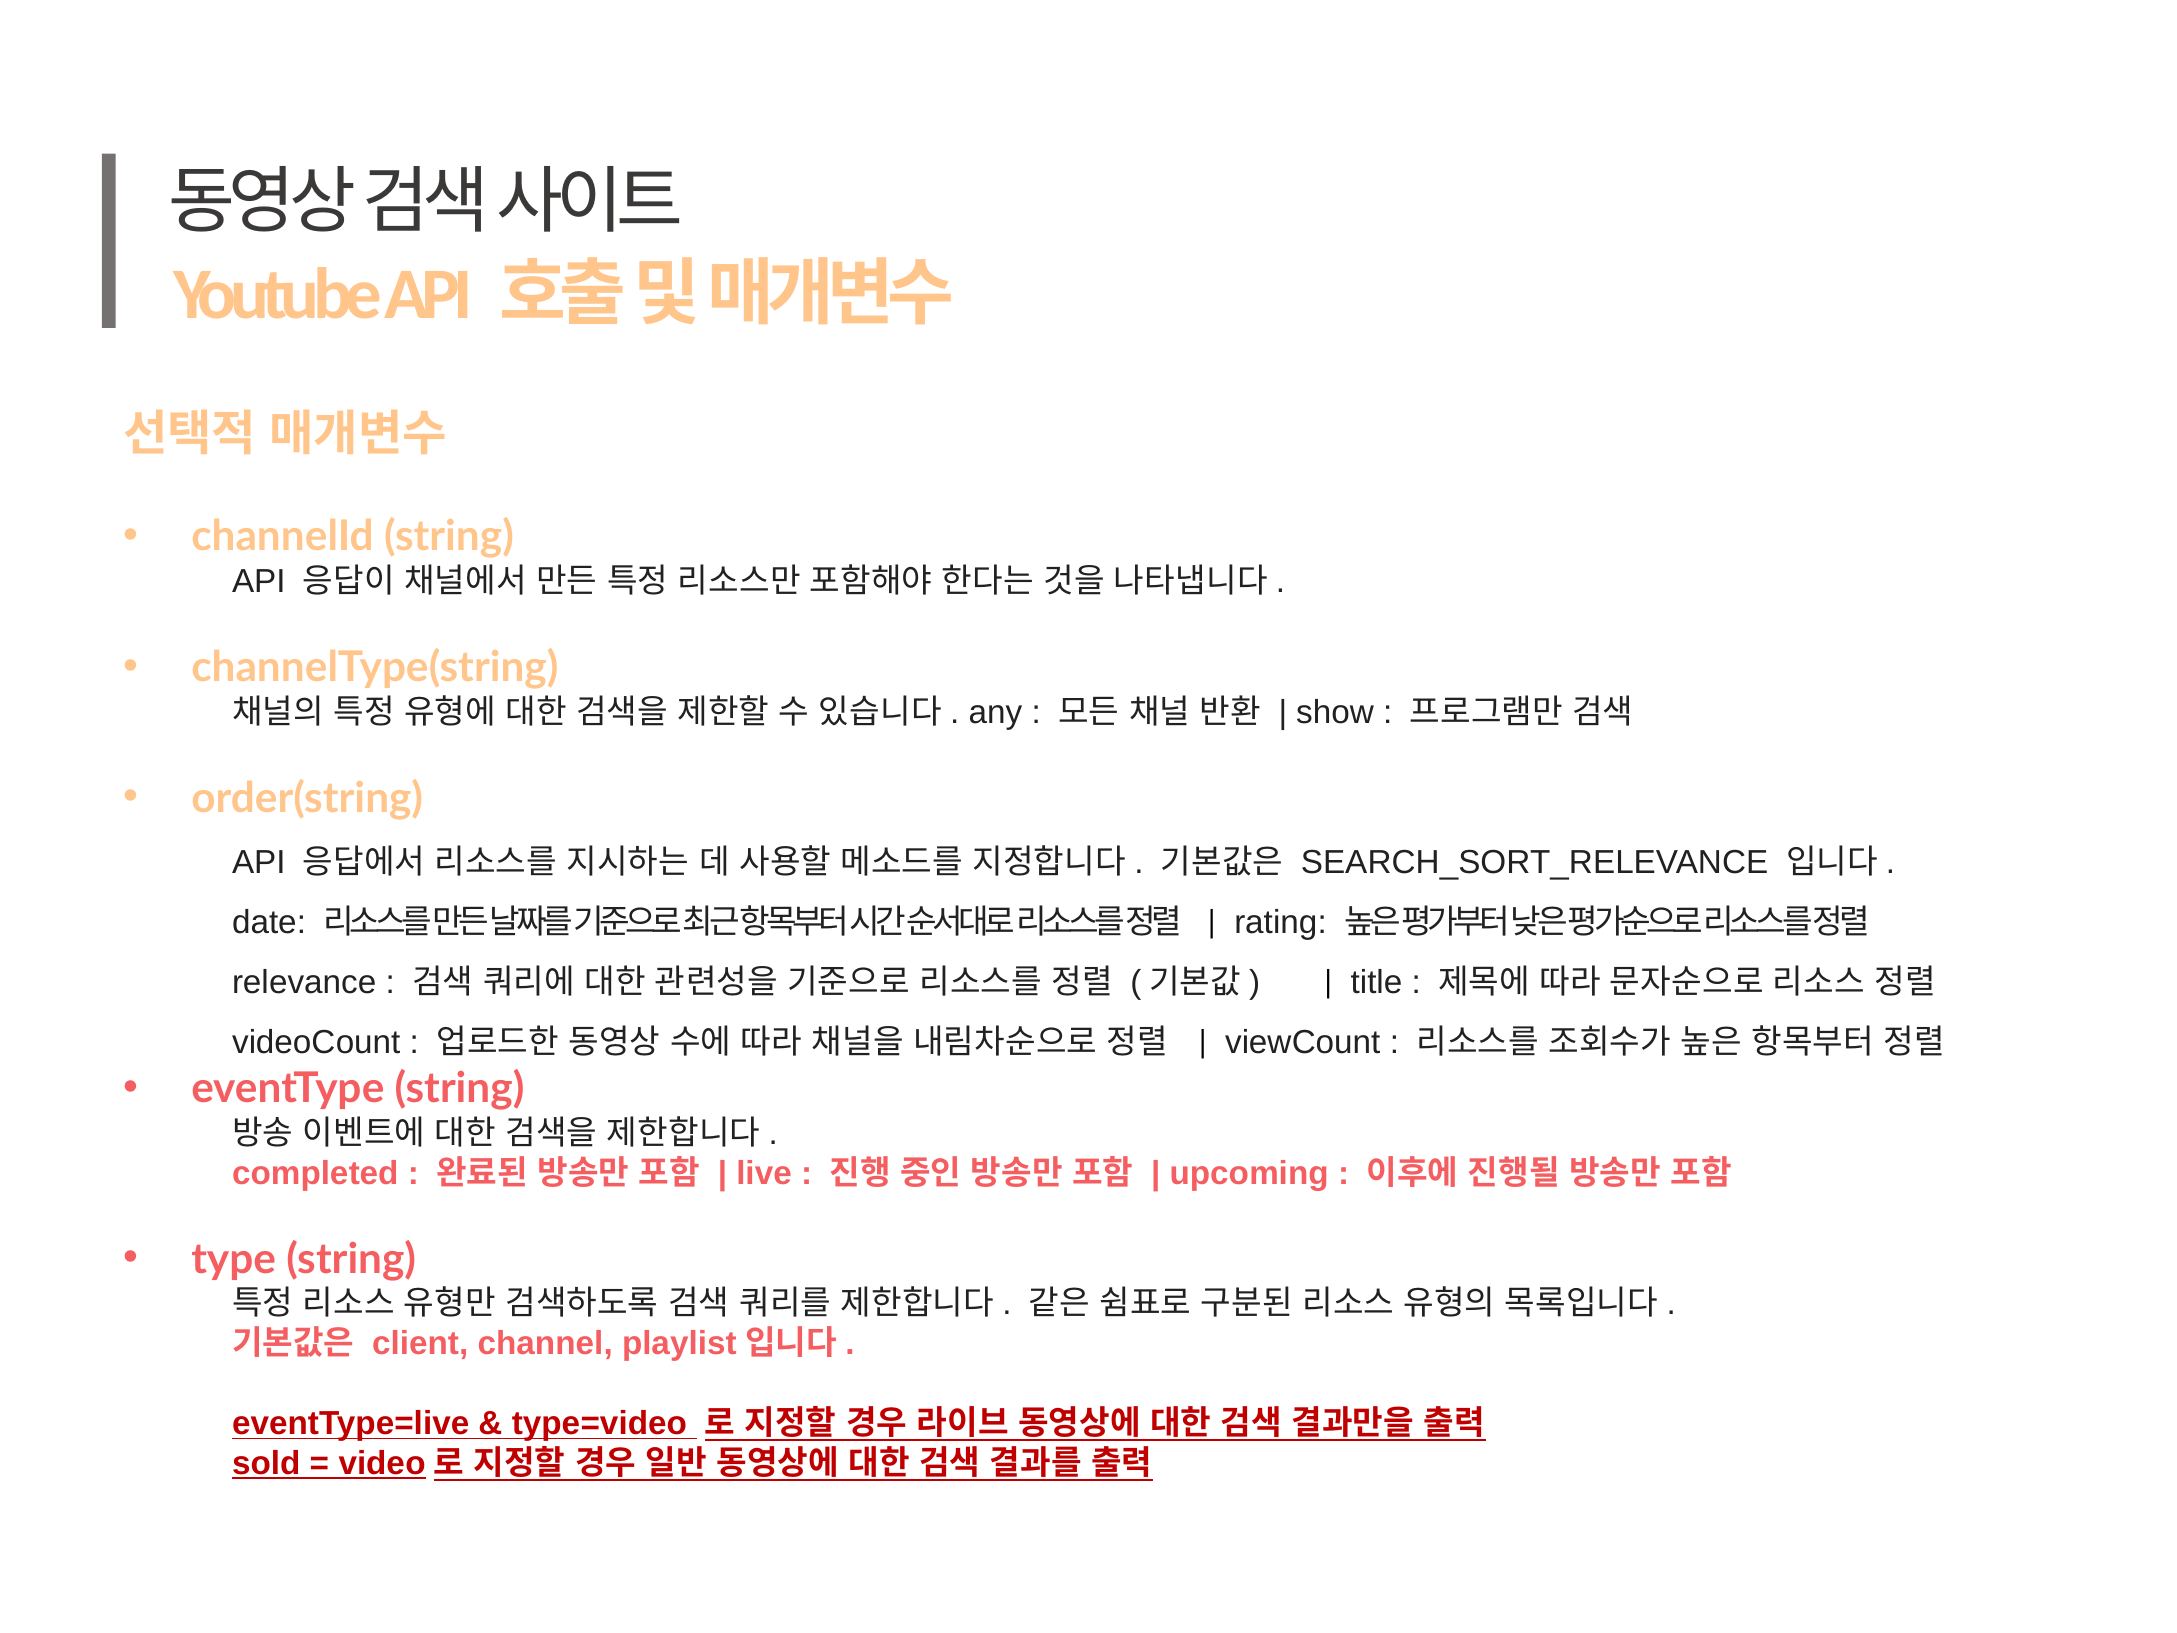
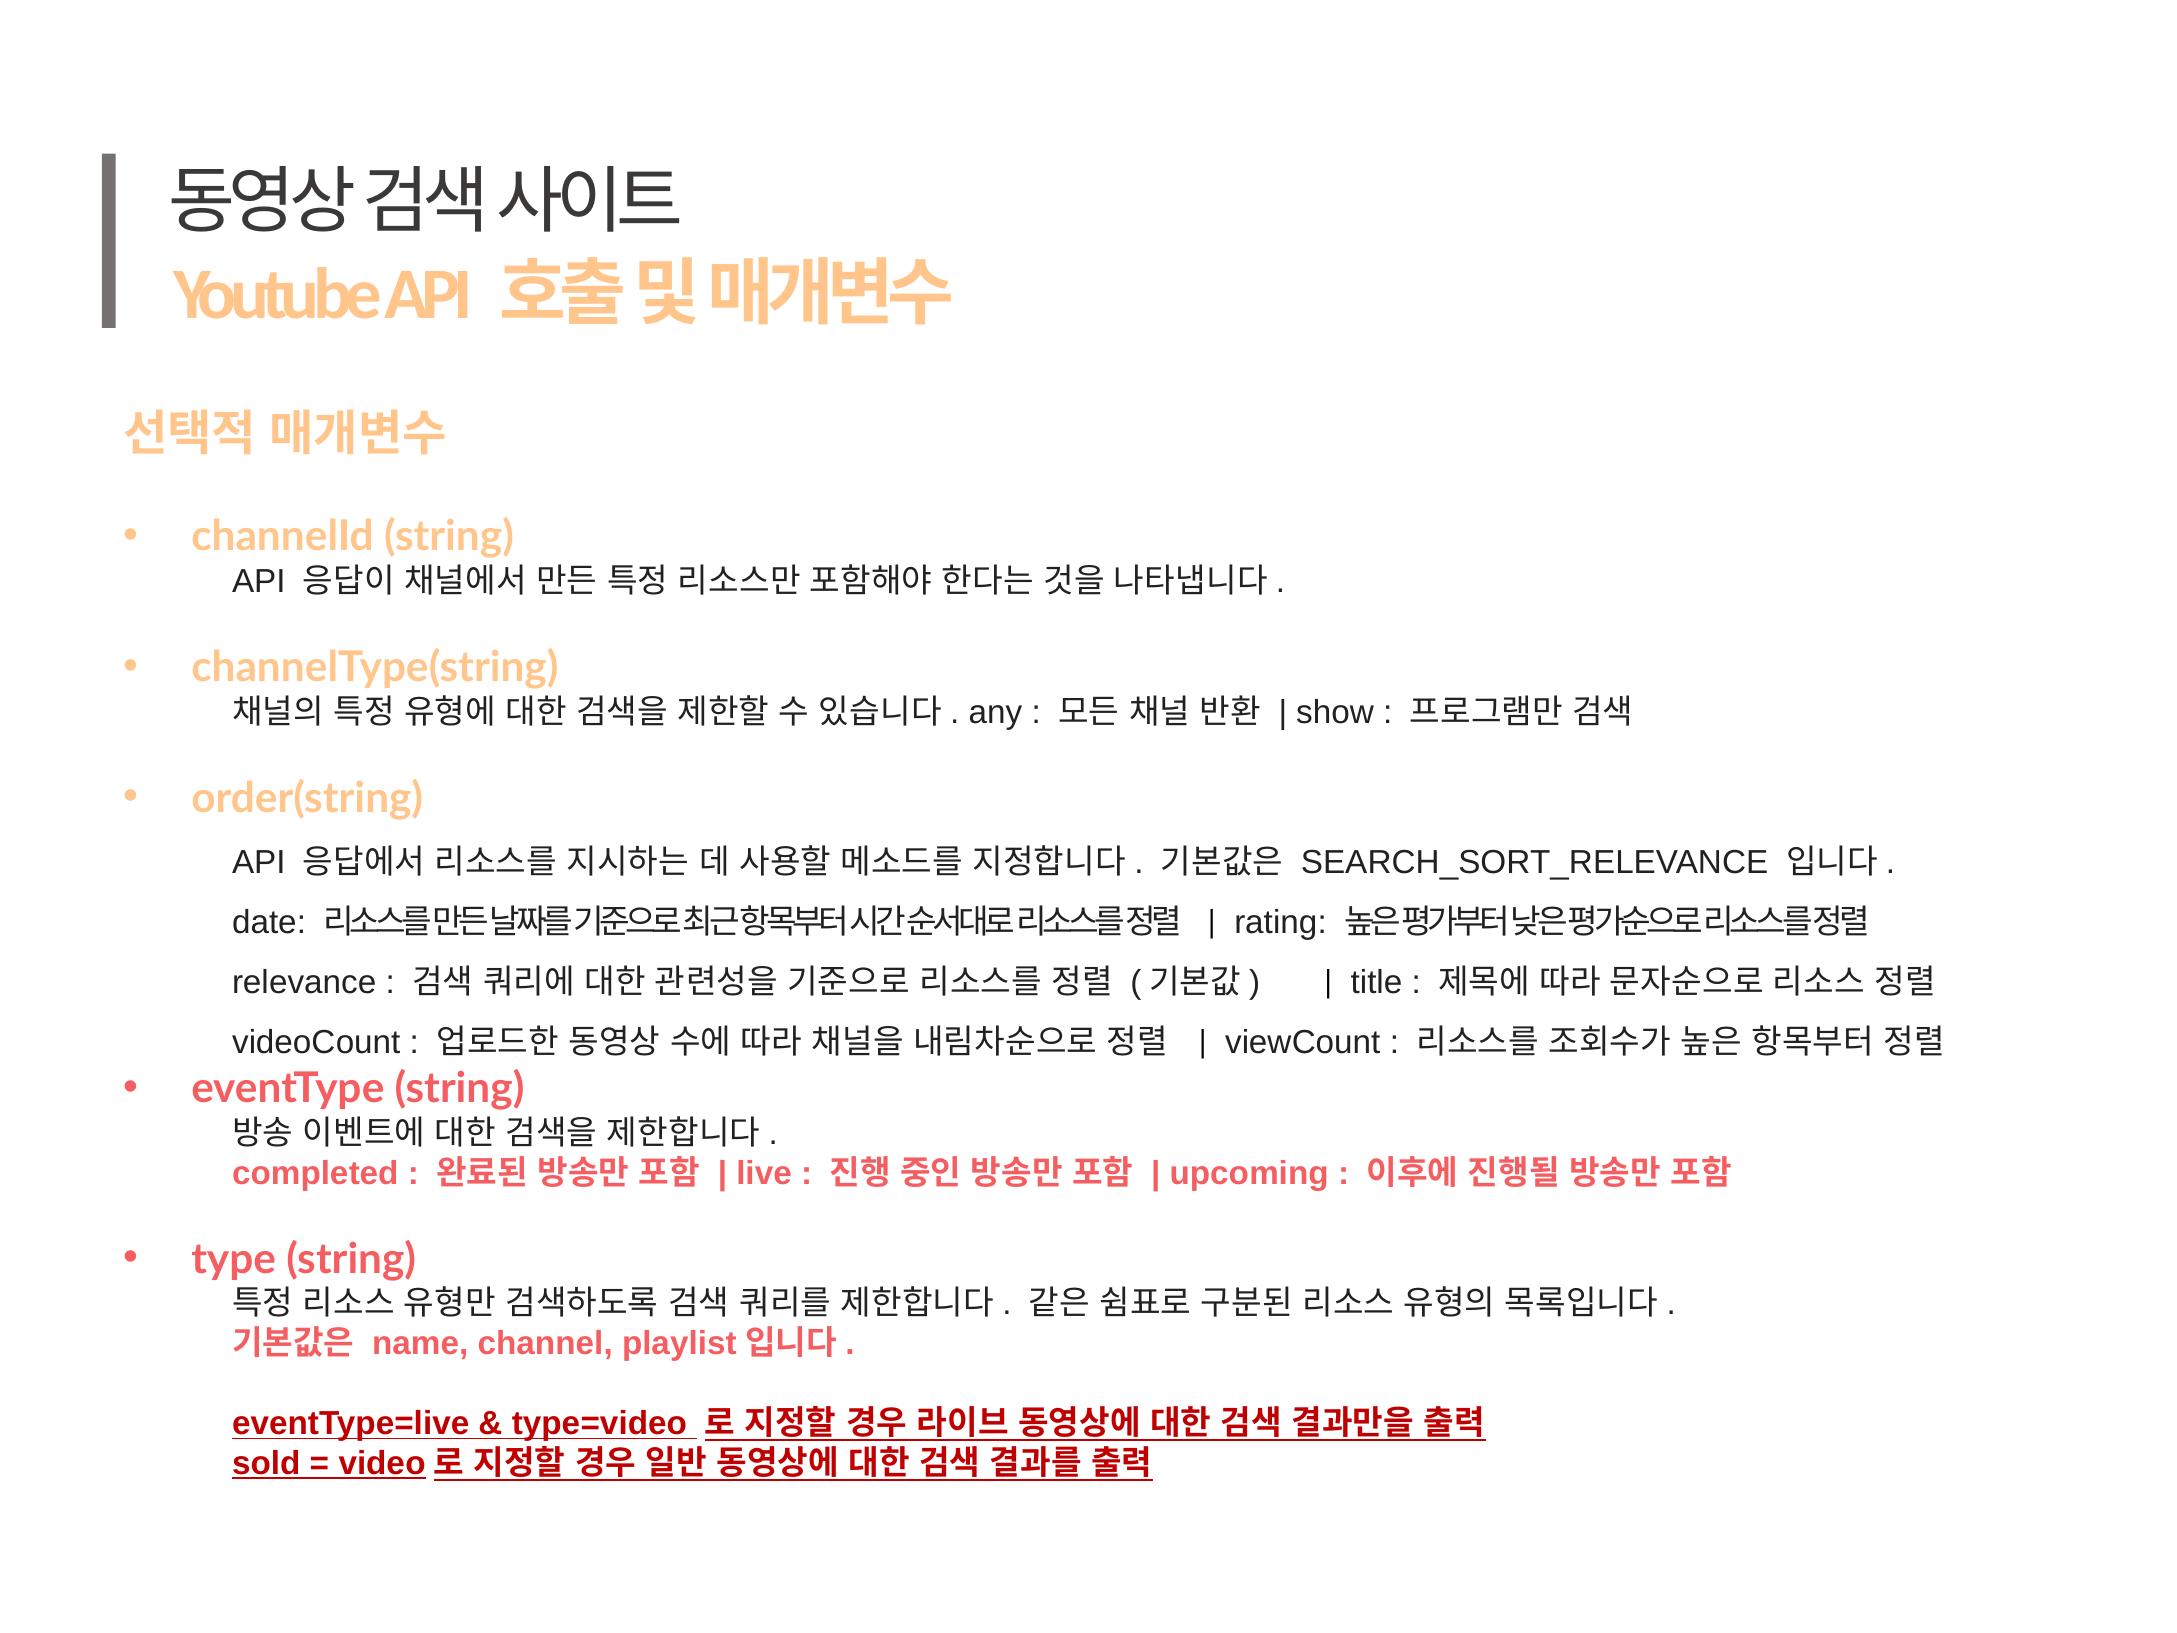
client: client -> name
